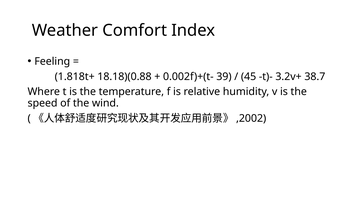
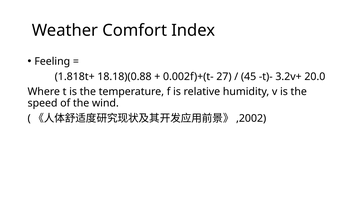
39: 39 -> 27
38.7: 38.7 -> 20.0
